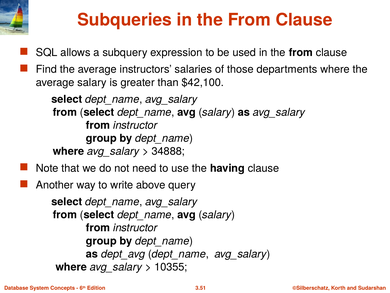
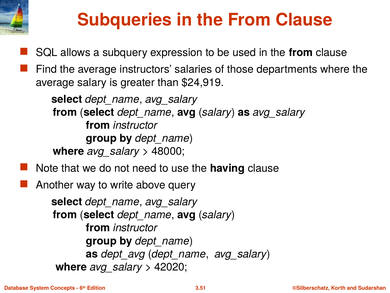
$42,100: $42,100 -> $24,919
34888: 34888 -> 48000
10355: 10355 -> 42020
